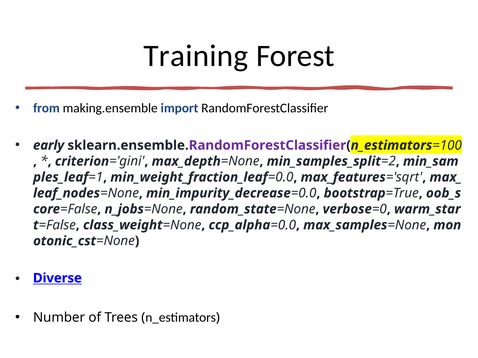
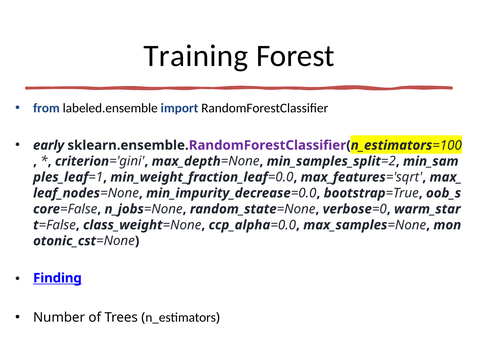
making.ensemble: making.ensemble -> labeled.ensemble
Diverse: Diverse -> Finding
